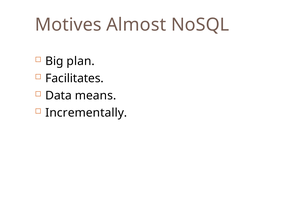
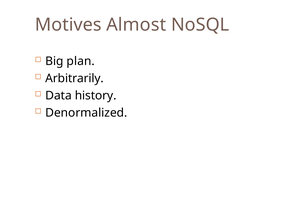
Facilitates: Facilitates -> Arbitrarily
means: means -> history
Incrementally: Incrementally -> Denormalized
